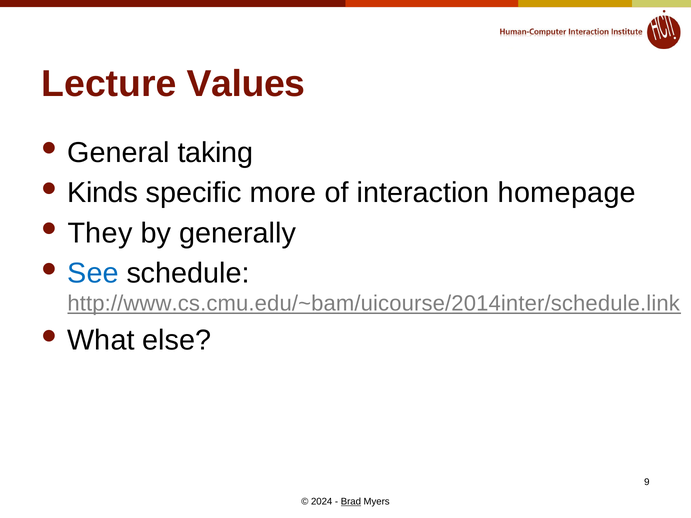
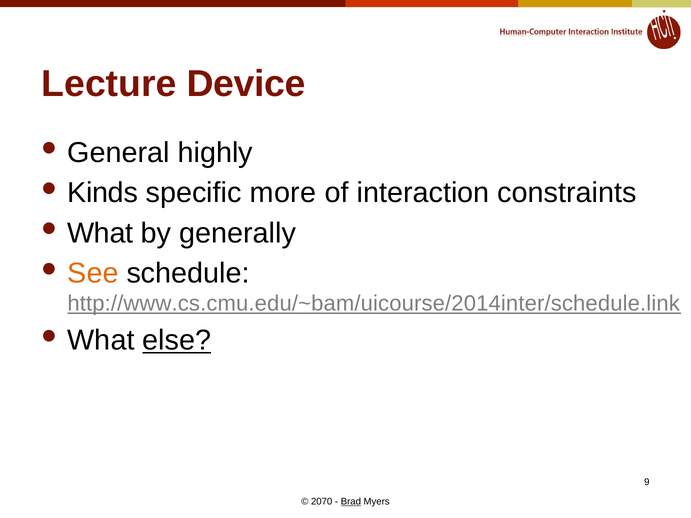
Values: Values -> Device
taking: taking -> highly
homepage: homepage -> constraints
They at (100, 233): They -> What
See colour: blue -> orange
else underline: none -> present
2024: 2024 -> 2070
